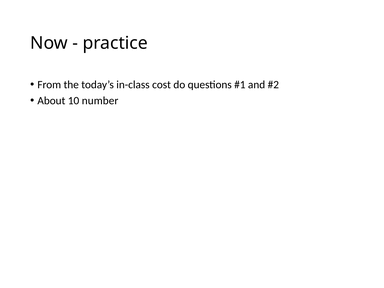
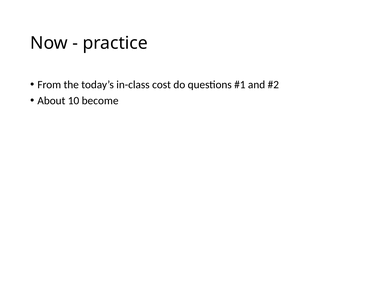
number: number -> become
